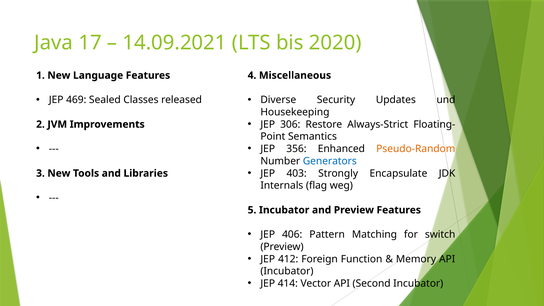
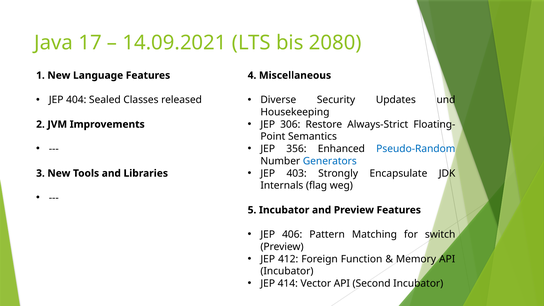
2020: 2020 -> 2080
469: 469 -> 404
Pseudo-Random colour: orange -> blue
